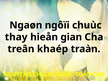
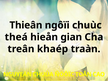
Ngaøn: Ngaøn -> Thieân
thay: thay -> theá
